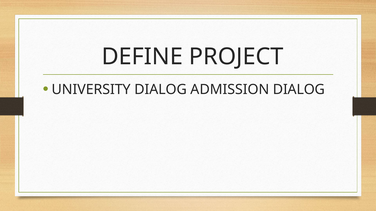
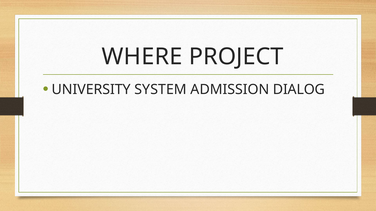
DEFINE: DEFINE -> WHERE
UNIVERSITY DIALOG: DIALOG -> SYSTEM
